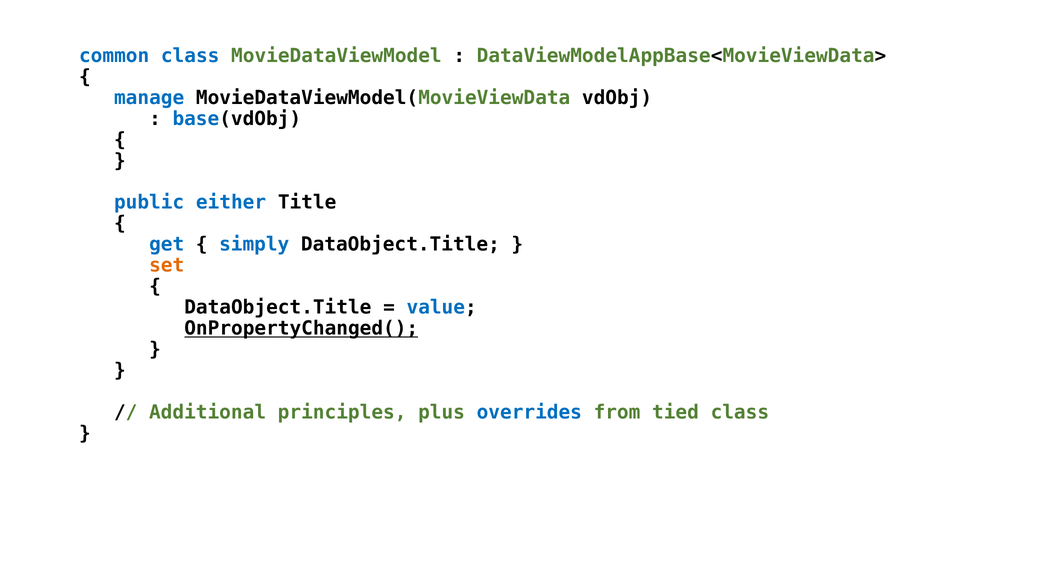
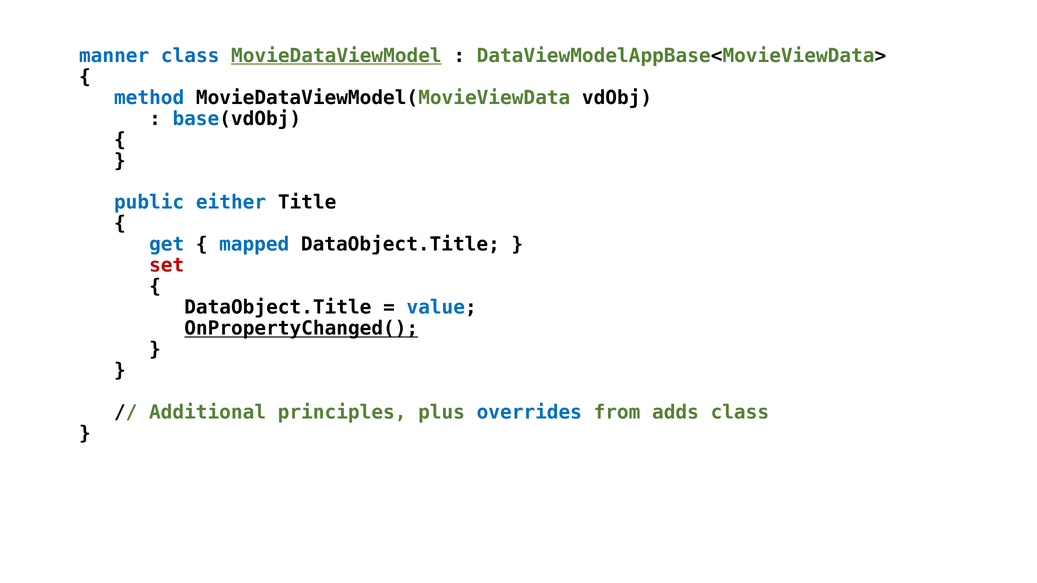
common: common -> manner
MovieDataViewModel underline: none -> present
manage: manage -> method
simply: simply -> mapped
set colour: orange -> red
tied: tied -> adds
